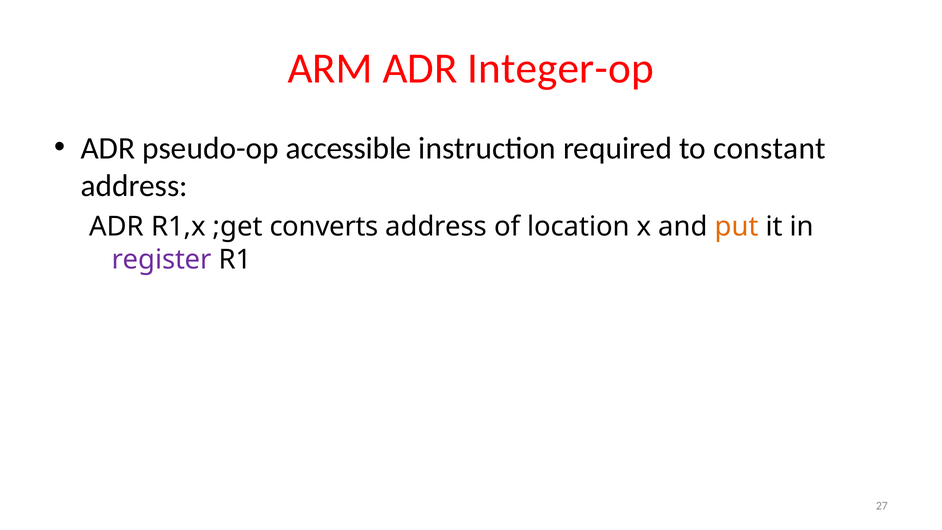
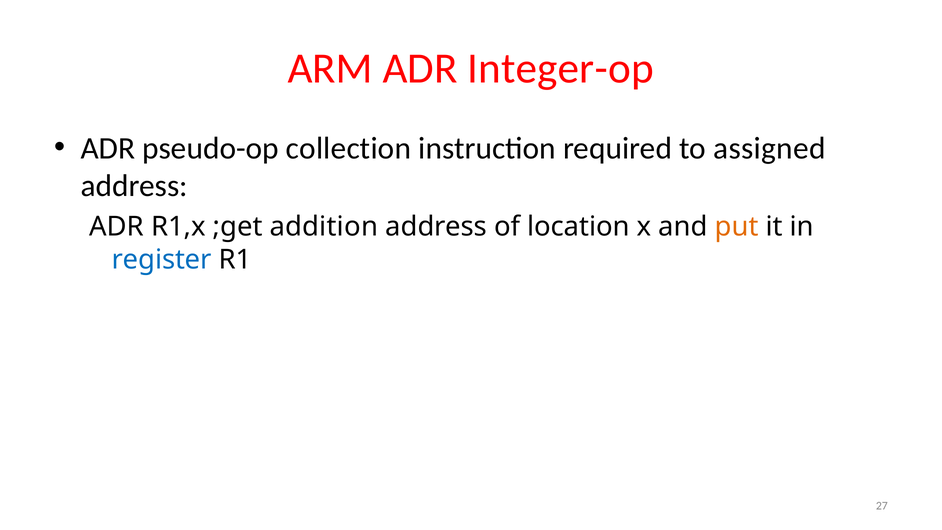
accessible: accessible -> collection
constant: constant -> assigned
converts: converts -> addition
register colour: purple -> blue
